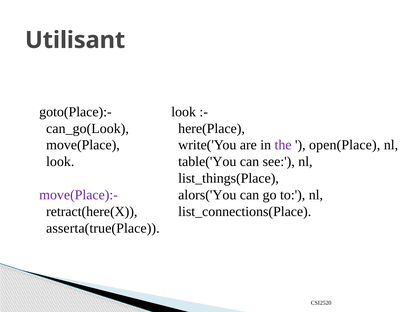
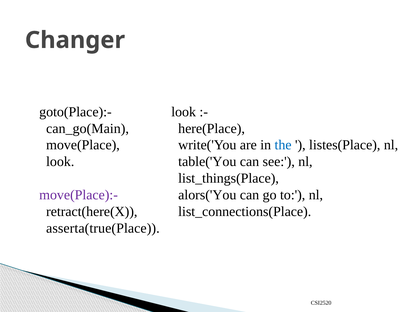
Utilisant: Utilisant -> Changer
can_go(Look: can_go(Look -> can_go(Main
the colour: purple -> blue
open(Place: open(Place -> listes(Place
